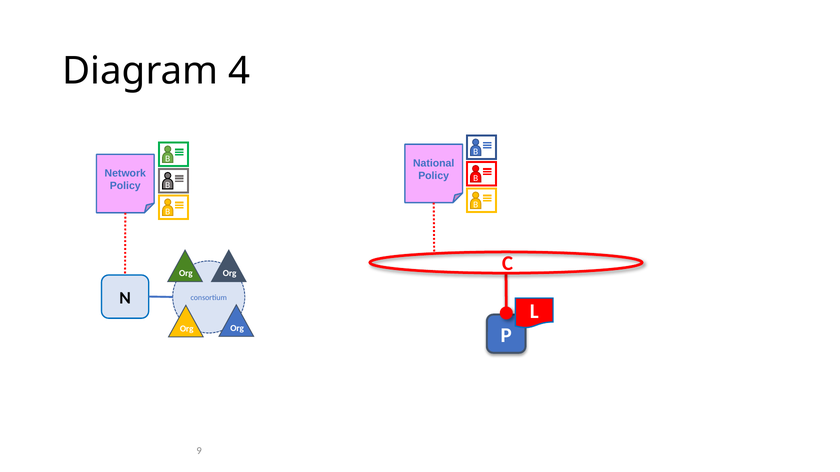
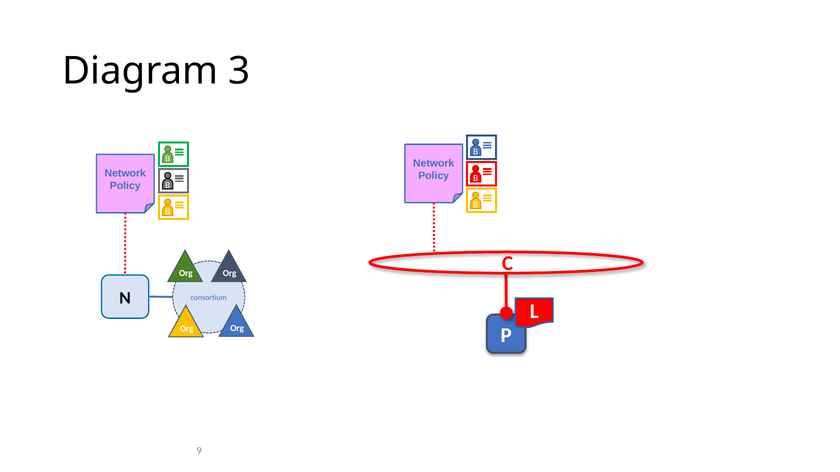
4: 4 -> 3
National at (434, 163): National -> Network
